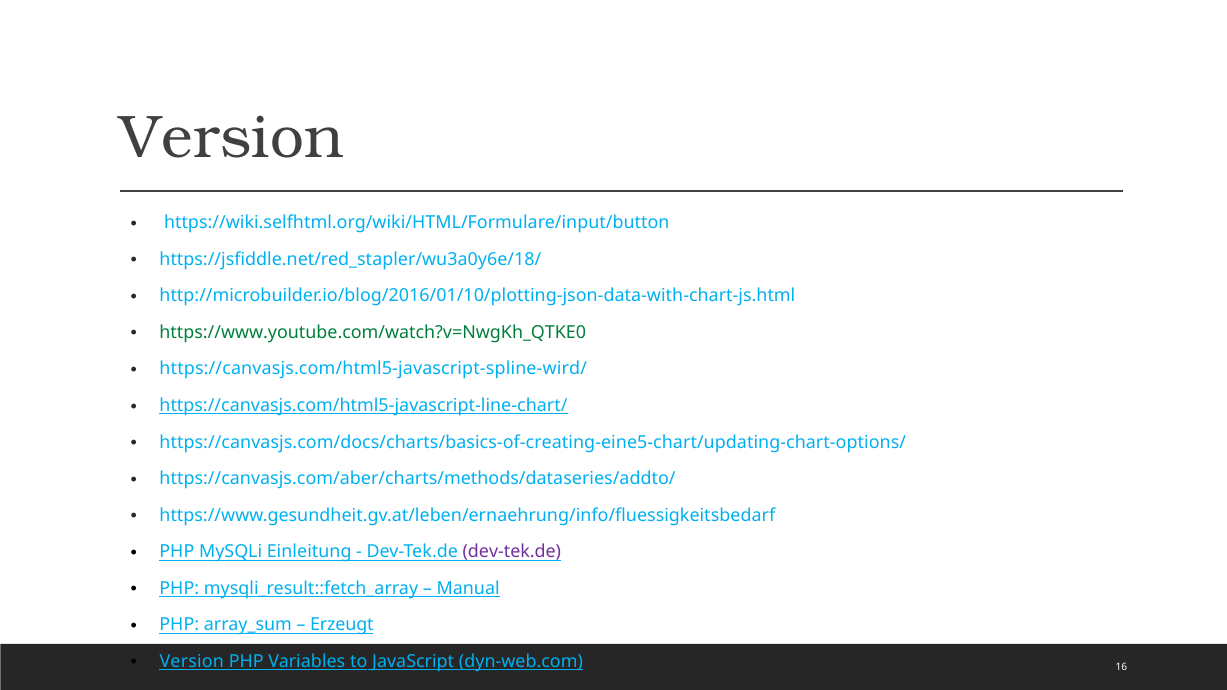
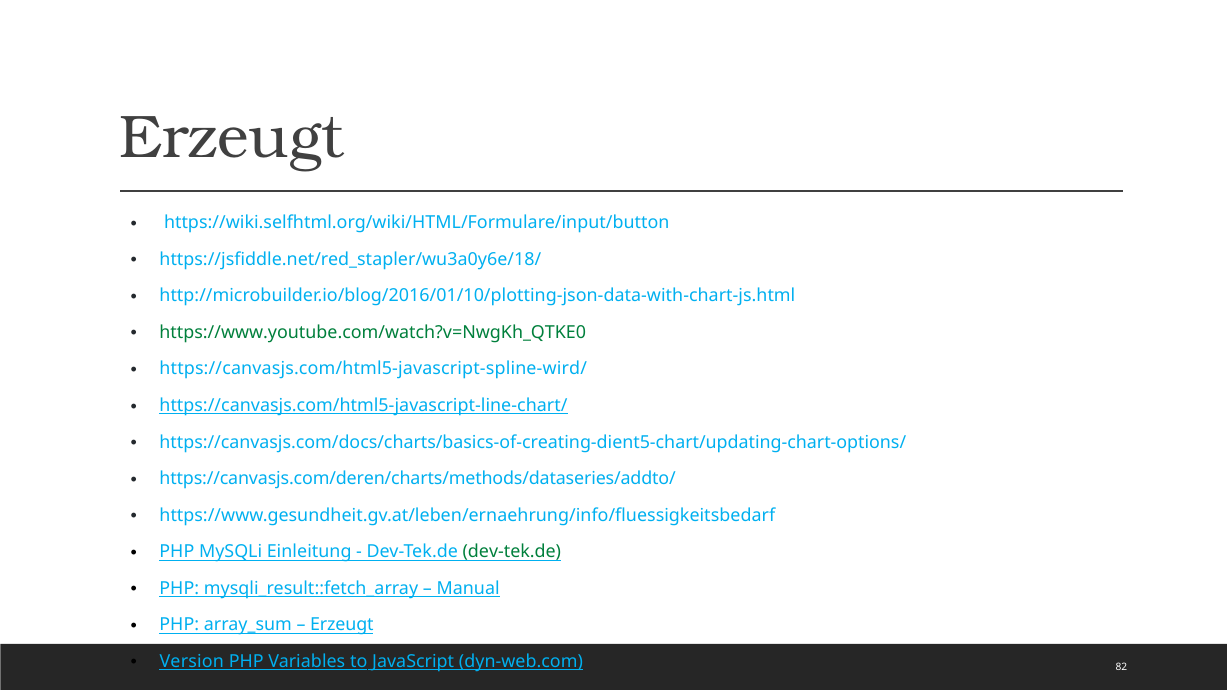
Version at (232, 137): Version -> Erzeugt
https://canvasjs.com/docs/charts/basics-of-creating-eine5-chart/updating-chart-options/: https://canvasjs.com/docs/charts/basics-of-creating-eine5-chart/updating-chart-options/ -> https://canvasjs.com/docs/charts/basics-of-creating-dient5-chart/updating-chart-options/
https://canvasjs.com/aber/charts/methods/dataseries/addto/: https://canvasjs.com/aber/charts/methods/dataseries/addto/ -> https://canvasjs.com/deren/charts/methods/dataseries/addto/
dev-tek.de at (512, 552) colour: purple -> green
16: 16 -> 82
